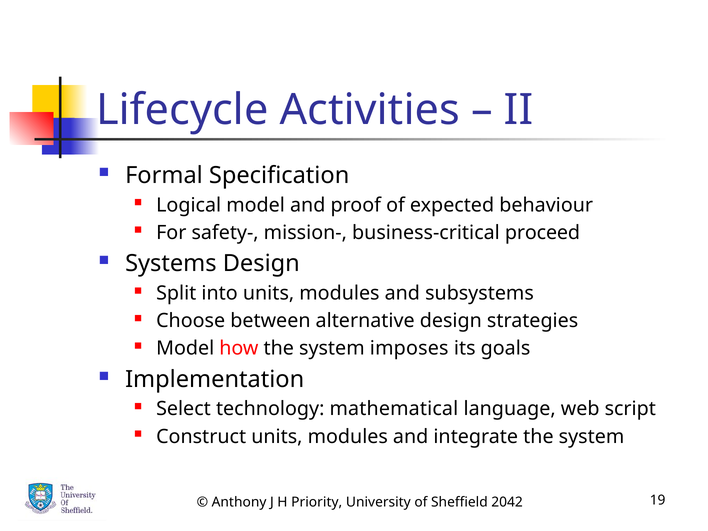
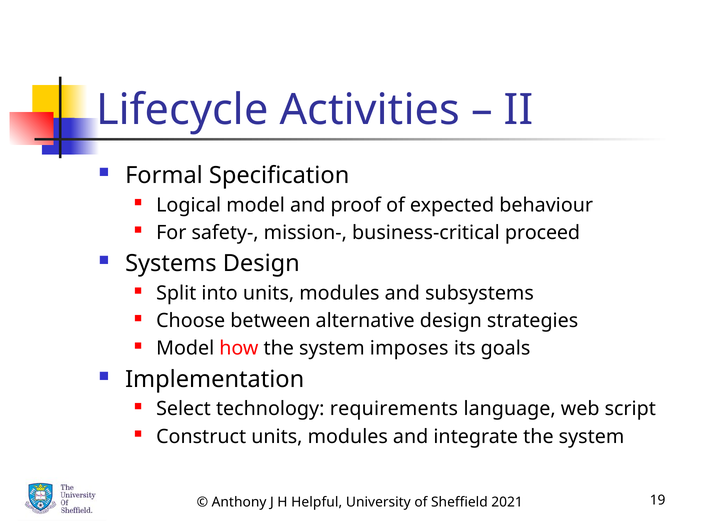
mathematical: mathematical -> requirements
Priority: Priority -> Helpful
2042: 2042 -> 2021
